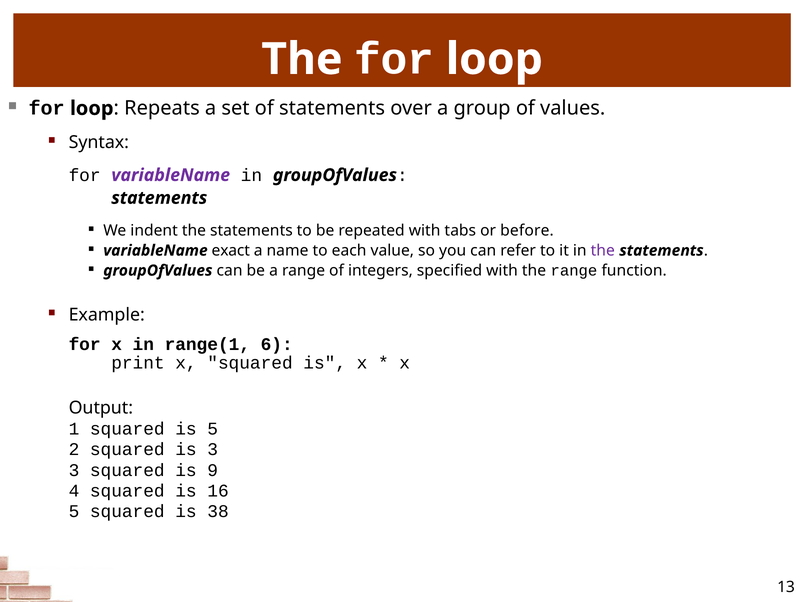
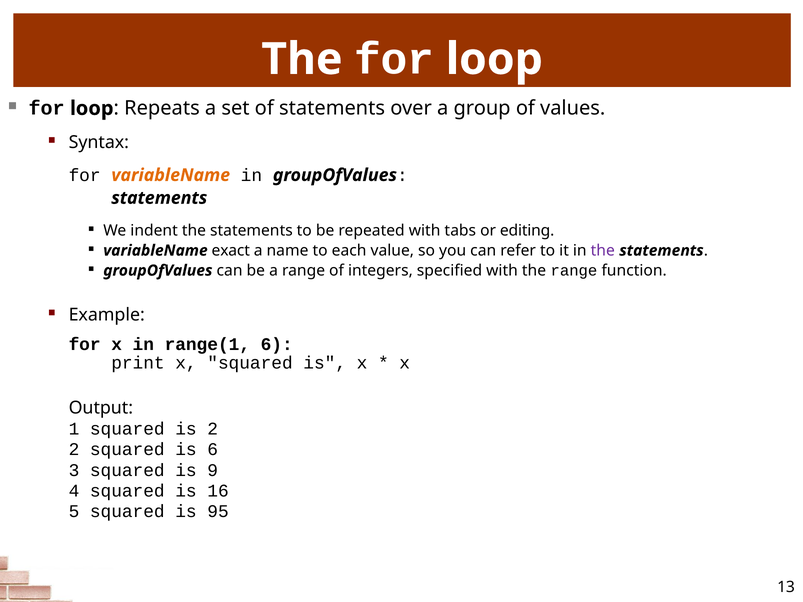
variableName at (171, 175) colour: purple -> orange
before: before -> editing
is 5: 5 -> 2
is 3: 3 -> 6
38: 38 -> 95
